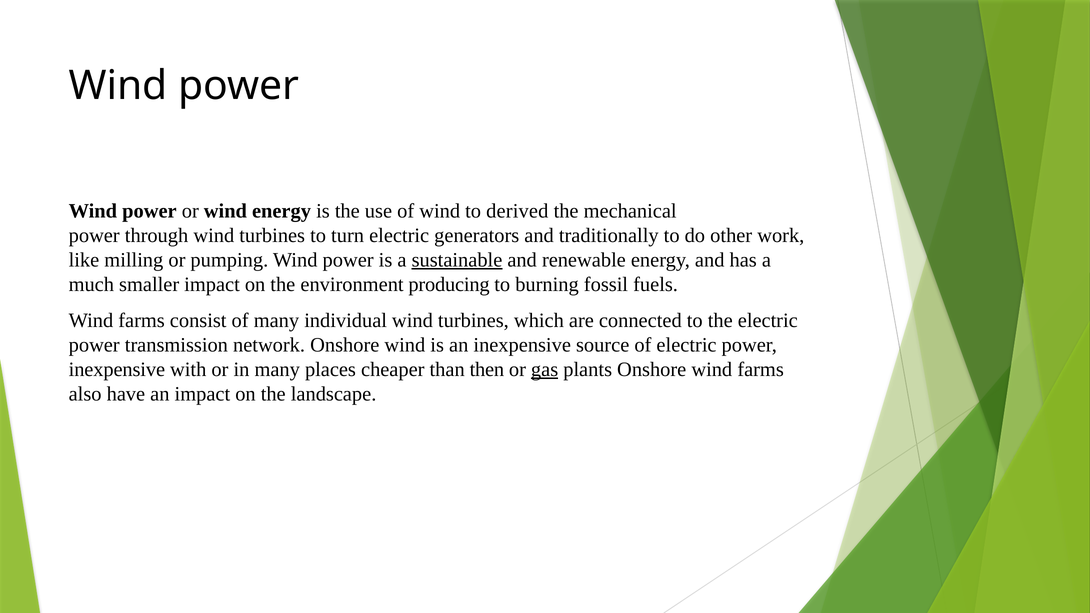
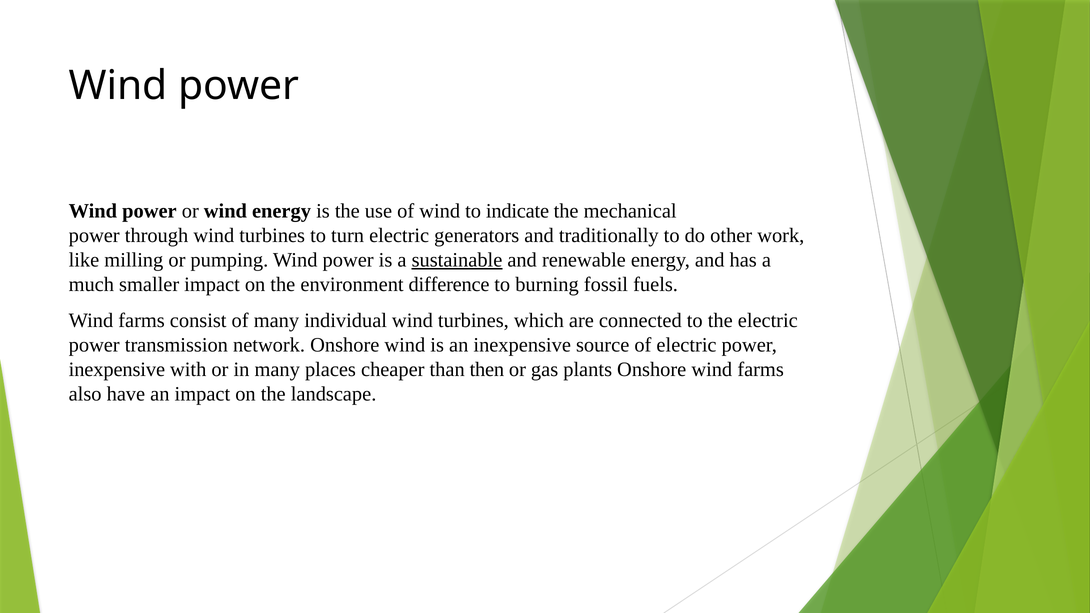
derived: derived -> indicate
producing: producing -> difference
gas underline: present -> none
